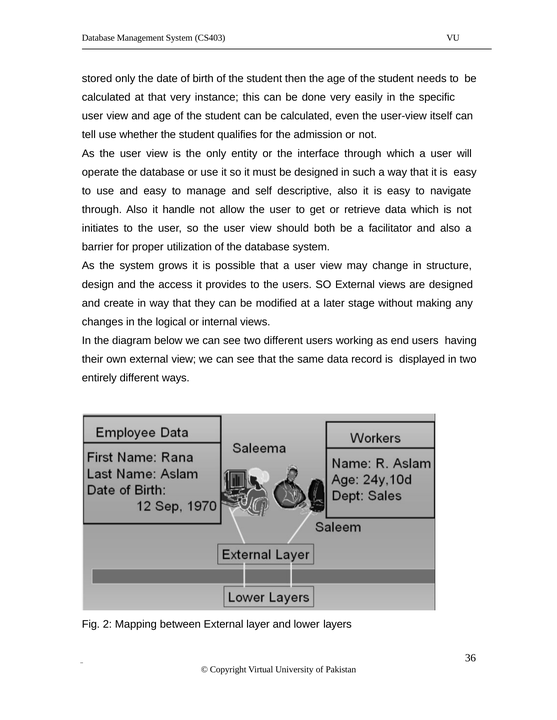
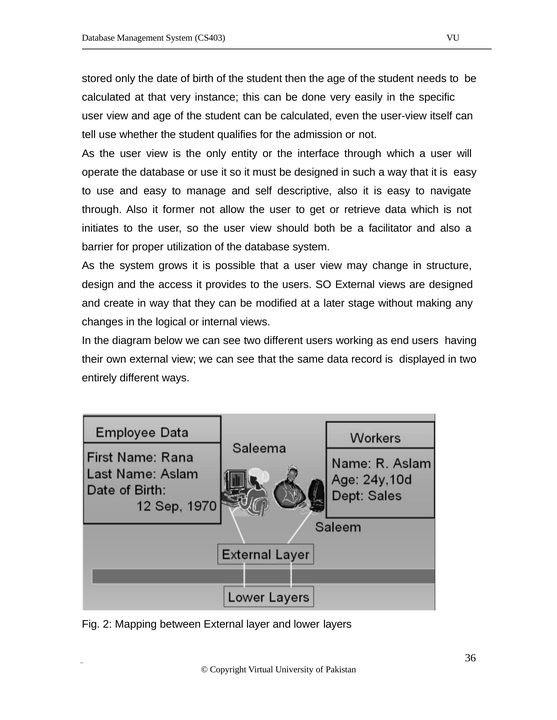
handle: handle -> former
